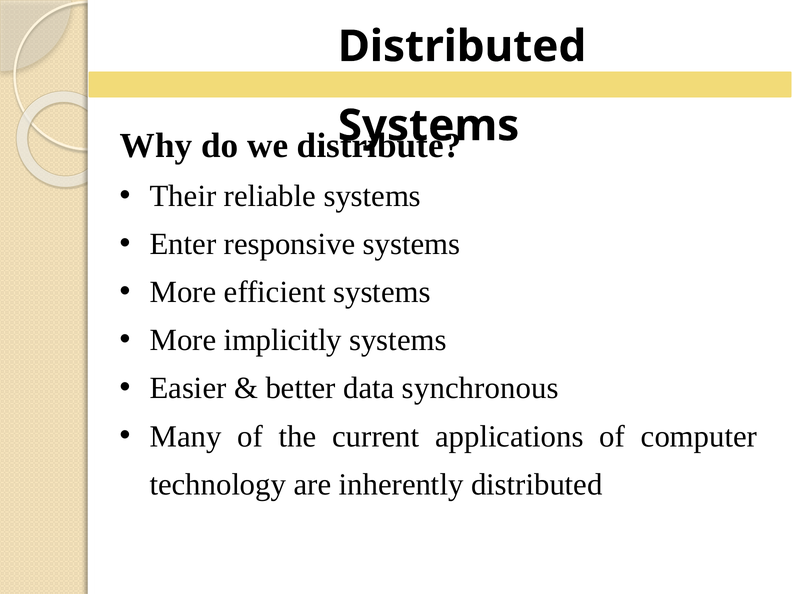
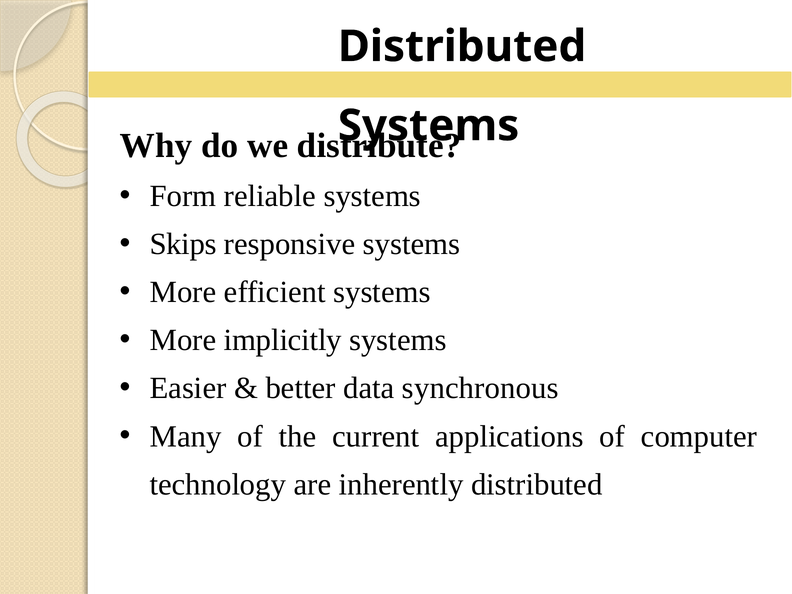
Their: Their -> Form
Enter: Enter -> Skips
